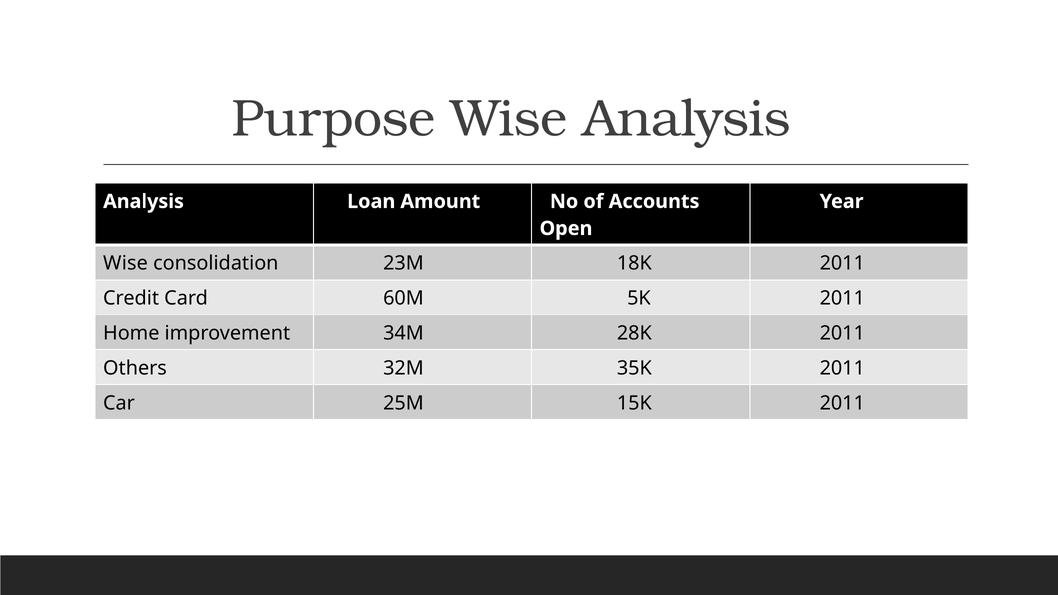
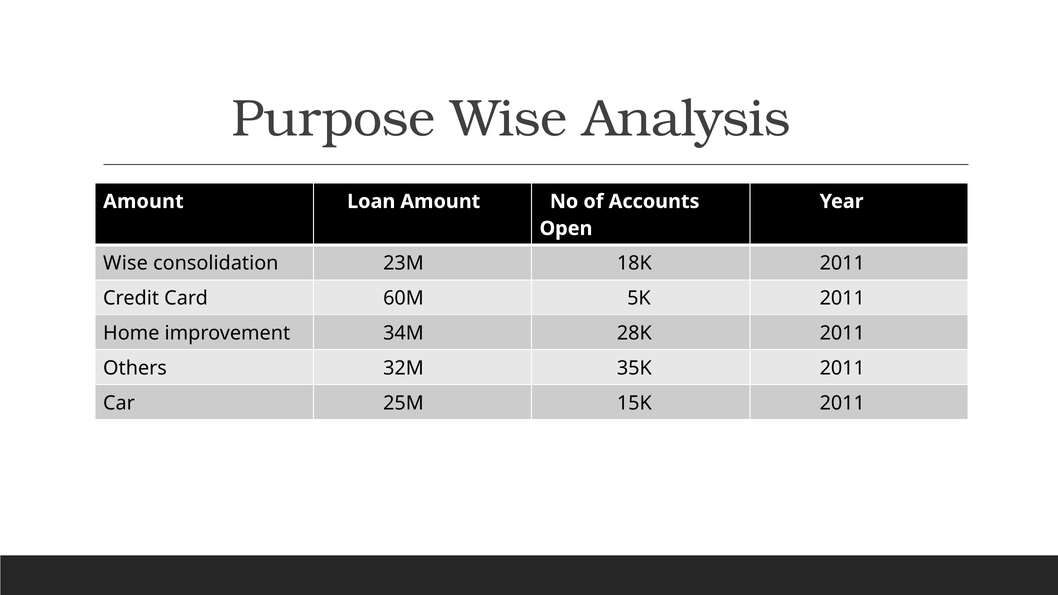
Analysis at (144, 202): Analysis -> Amount
